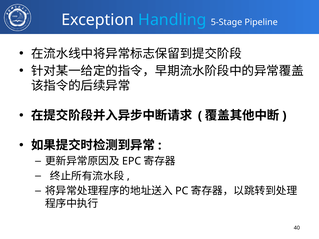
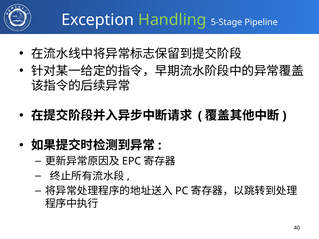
Handling colour: light blue -> light green
